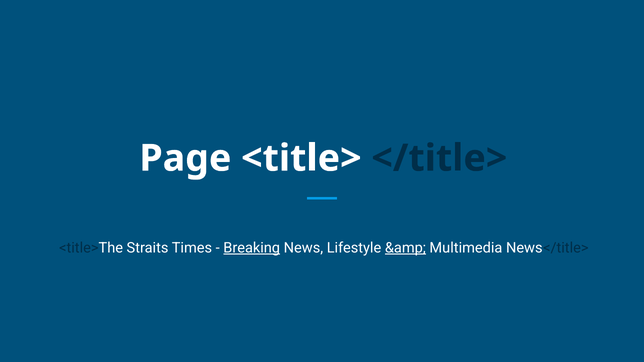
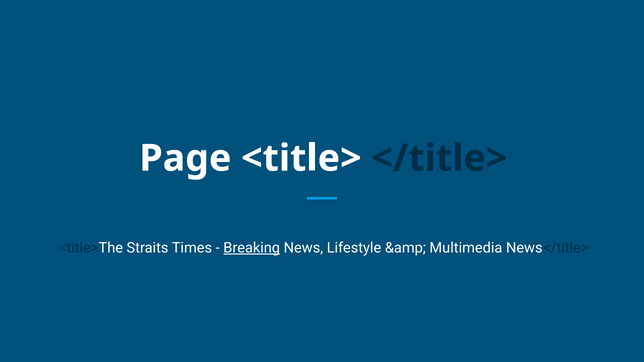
&amp underline: present -> none
